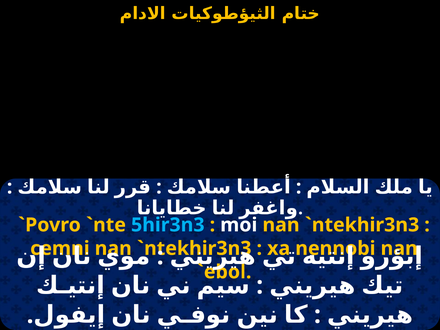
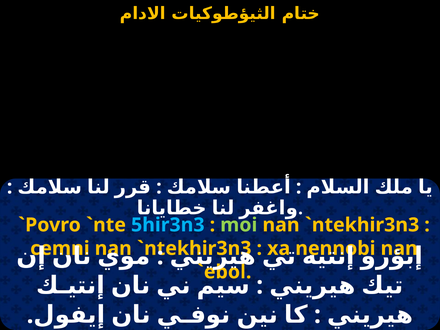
moi colour: white -> light green
